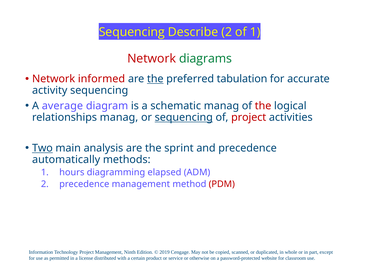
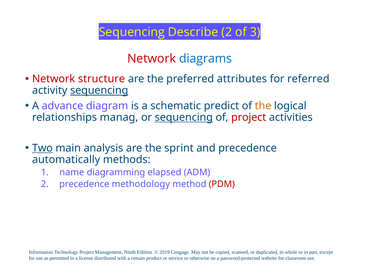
of 1: 1 -> 3
diagrams colour: green -> blue
informed: informed -> structure
the at (155, 79) underline: present -> none
tabulation: tabulation -> attributes
accurate: accurate -> referred
sequencing at (99, 91) underline: none -> present
average: average -> advance
schematic manag: manag -> predict
the at (263, 106) colour: red -> orange
hours: hours -> name
precedence management: management -> methodology
